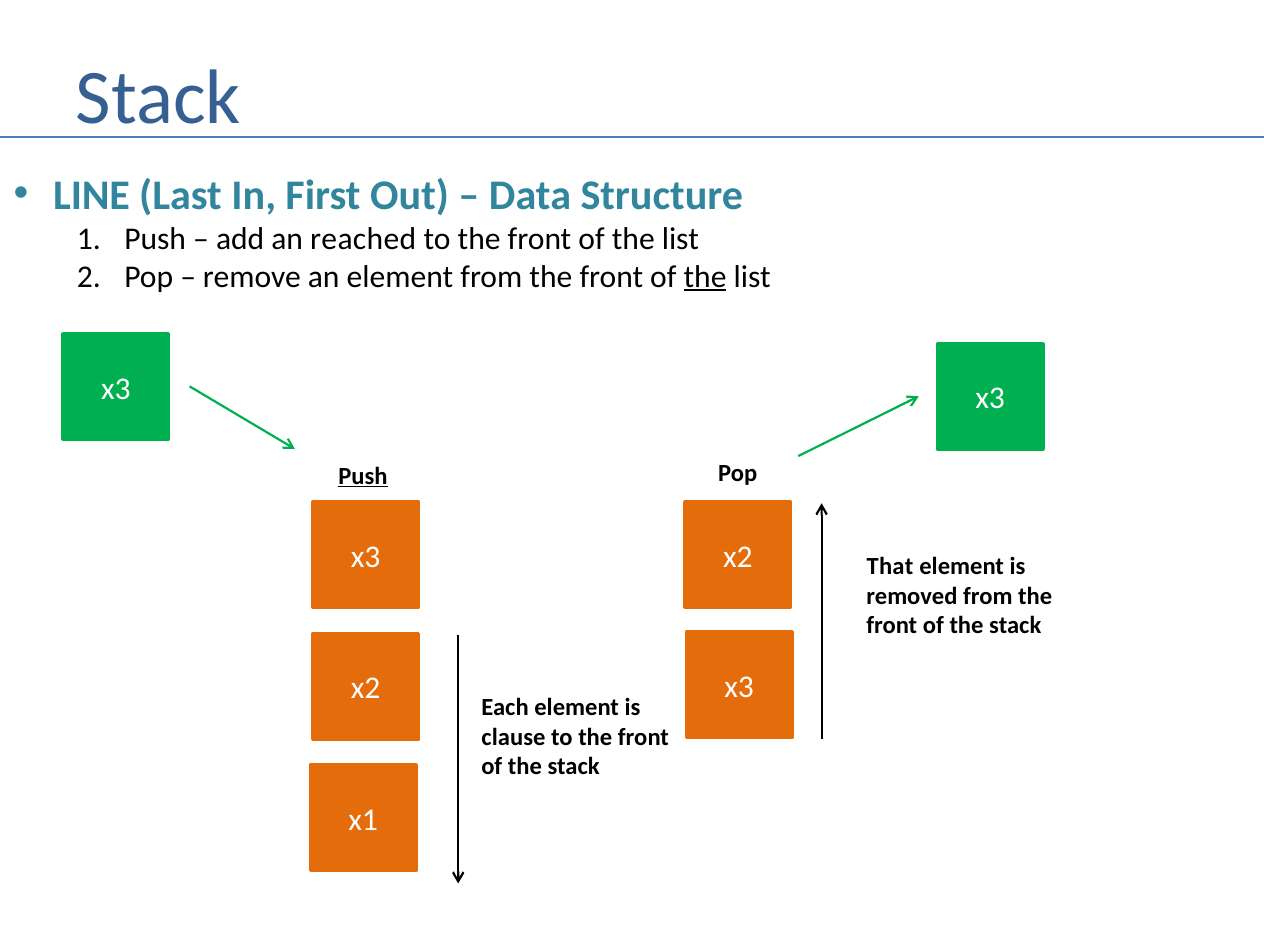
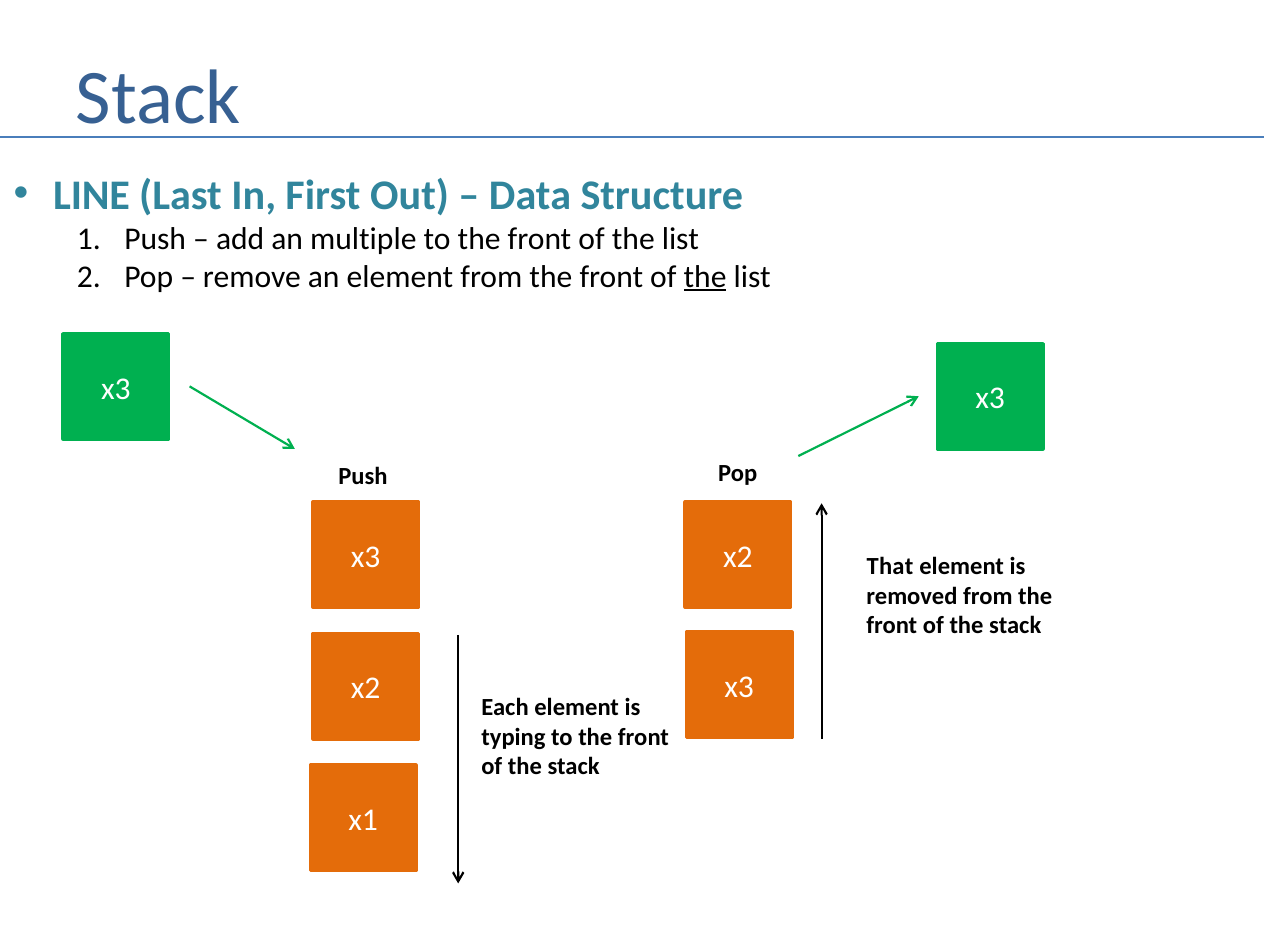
reached: reached -> multiple
Push at (363, 476) underline: present -> none
clause: clause -> typing
